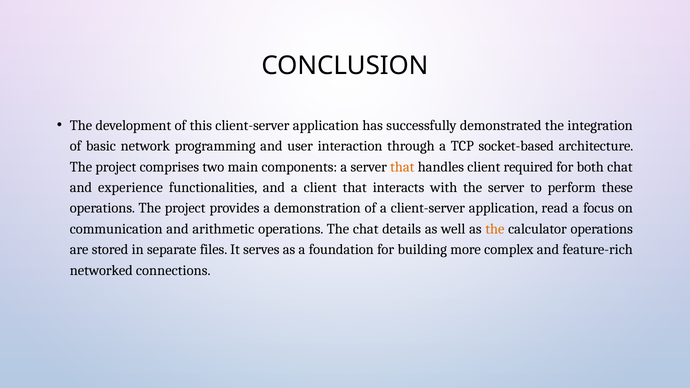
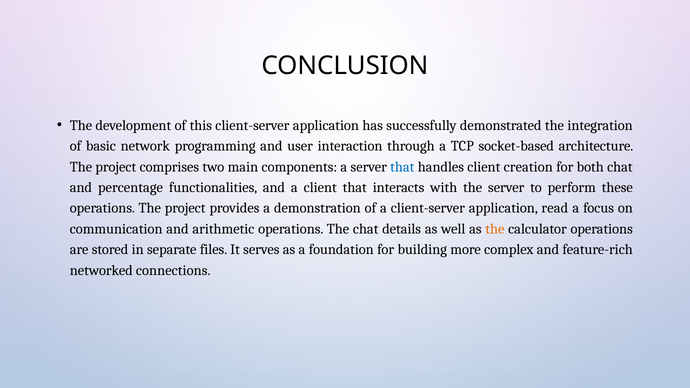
that at (402, 167) colour: orange -> blue
required: required -> creation
experience: experience -> percentage
